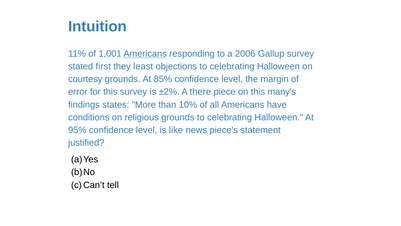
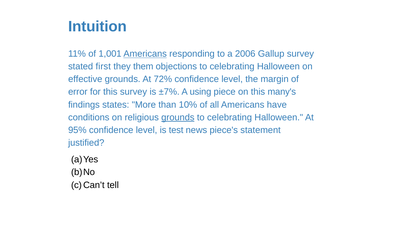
least: least -> them
courtesy: courtesy -> effective
85%: 85% -> 72%
±2%: ±2% -> ±7%
there: there -> using
grounds at (178, 117) underline: none -> present
like: like -> test
